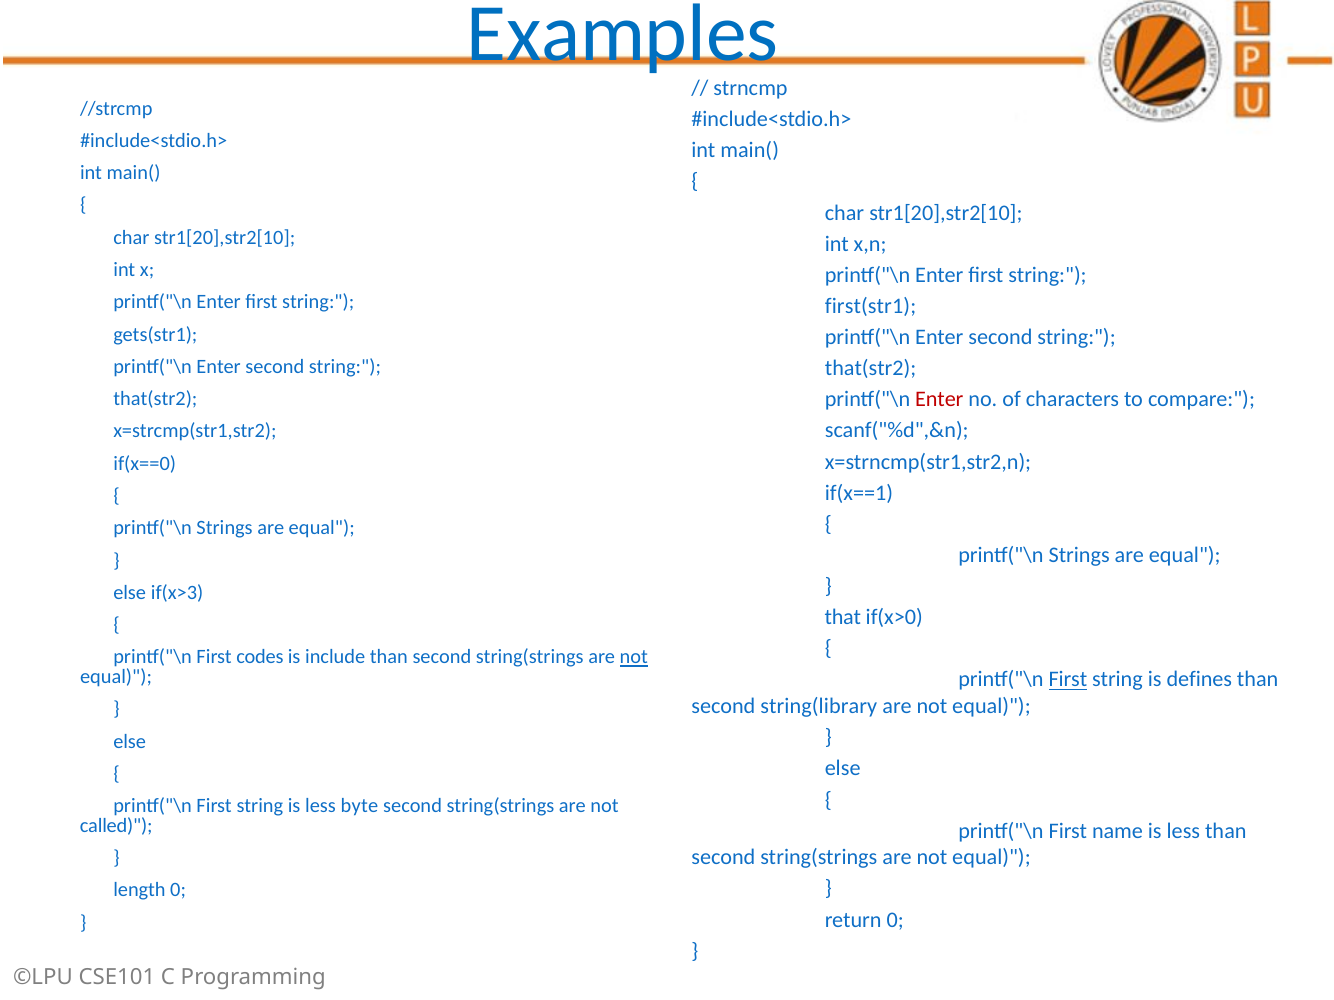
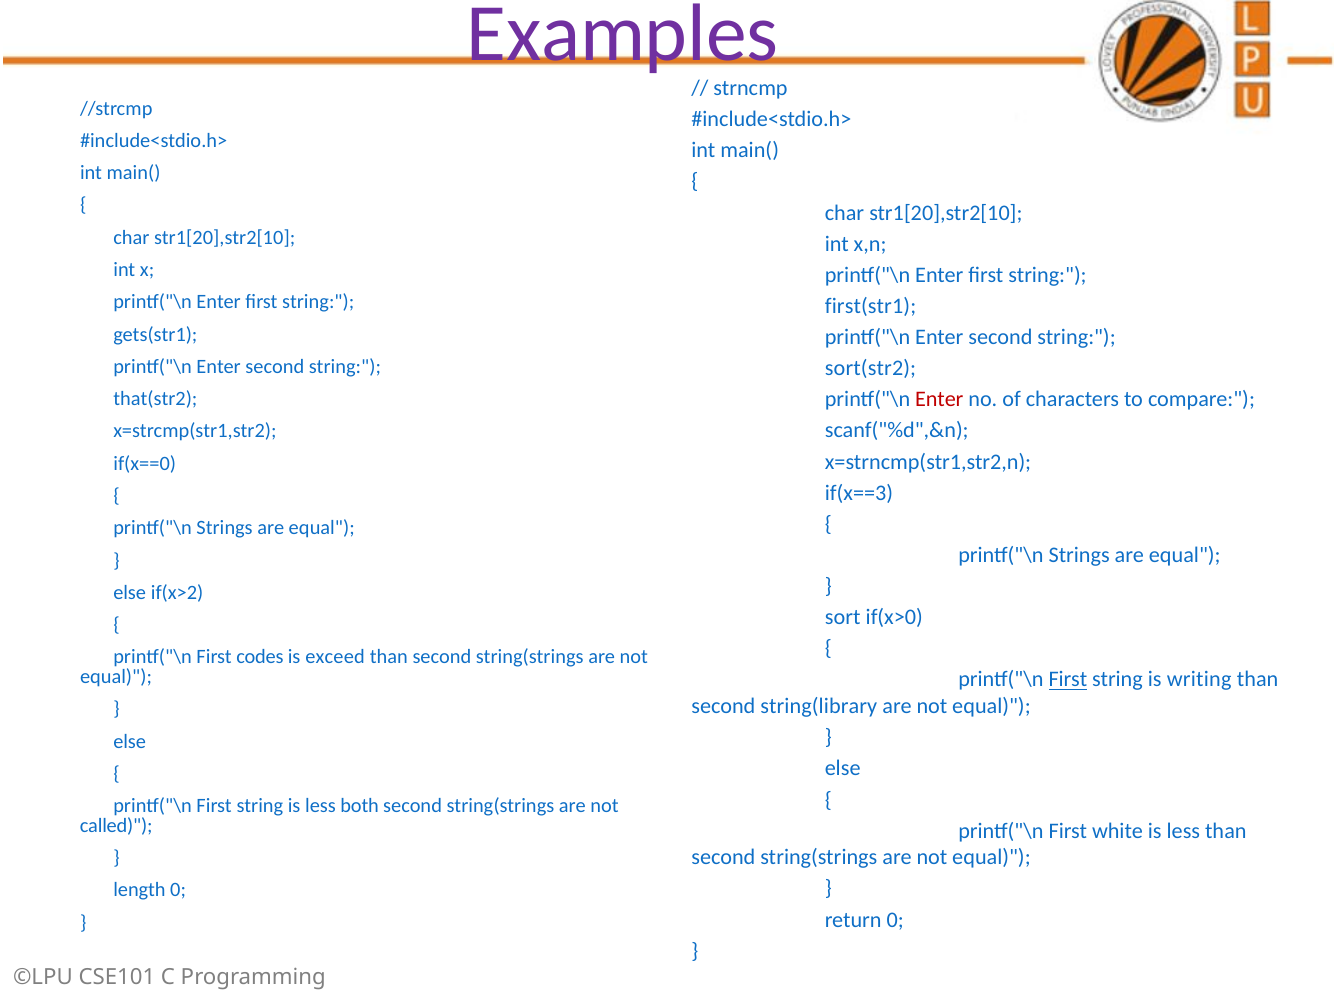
Examples colour: blue -> purple
that(str2 at (871, 369): that(str2 -> sort(str2
if(x==1: if(x==1 -> if(x==3
if(x>3: if(x>3 -> if(x>2
that: that -> sort
include: include -> exceed
not at (634, 658) underline: present -> none
defines: defines -> writing
byte: byte -> both
name: name -> white
